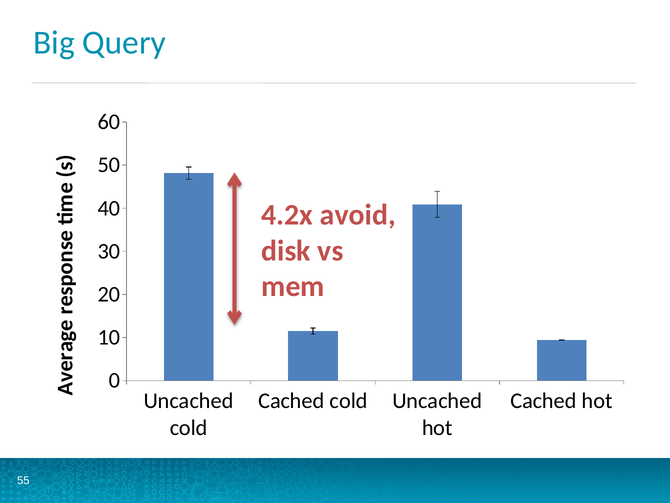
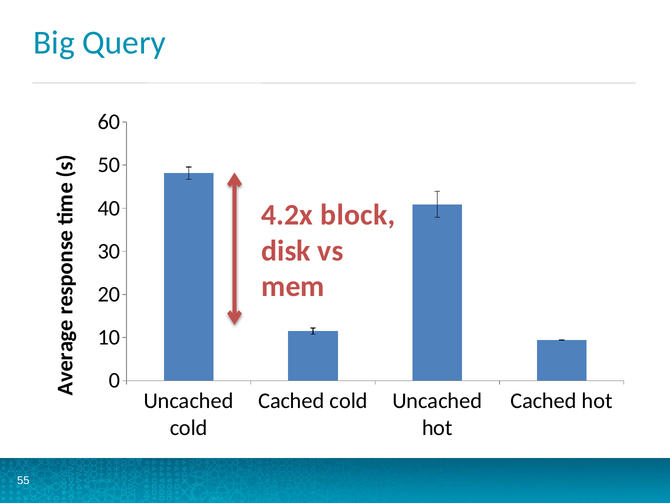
avoid: avoid -> block
